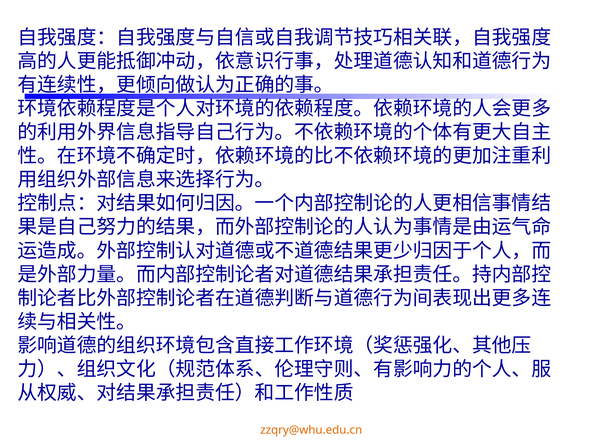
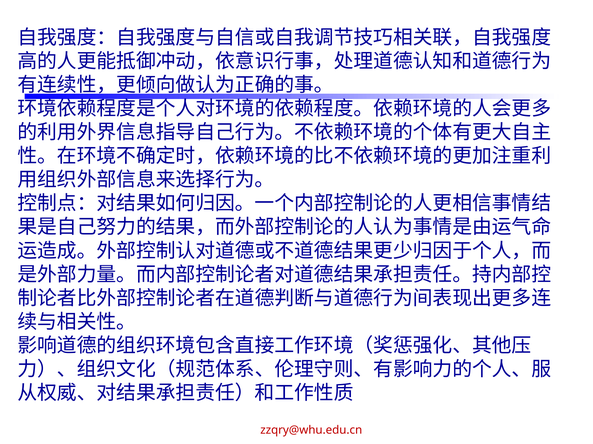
zzqry@whu.edu.cn colour: orange -> red
